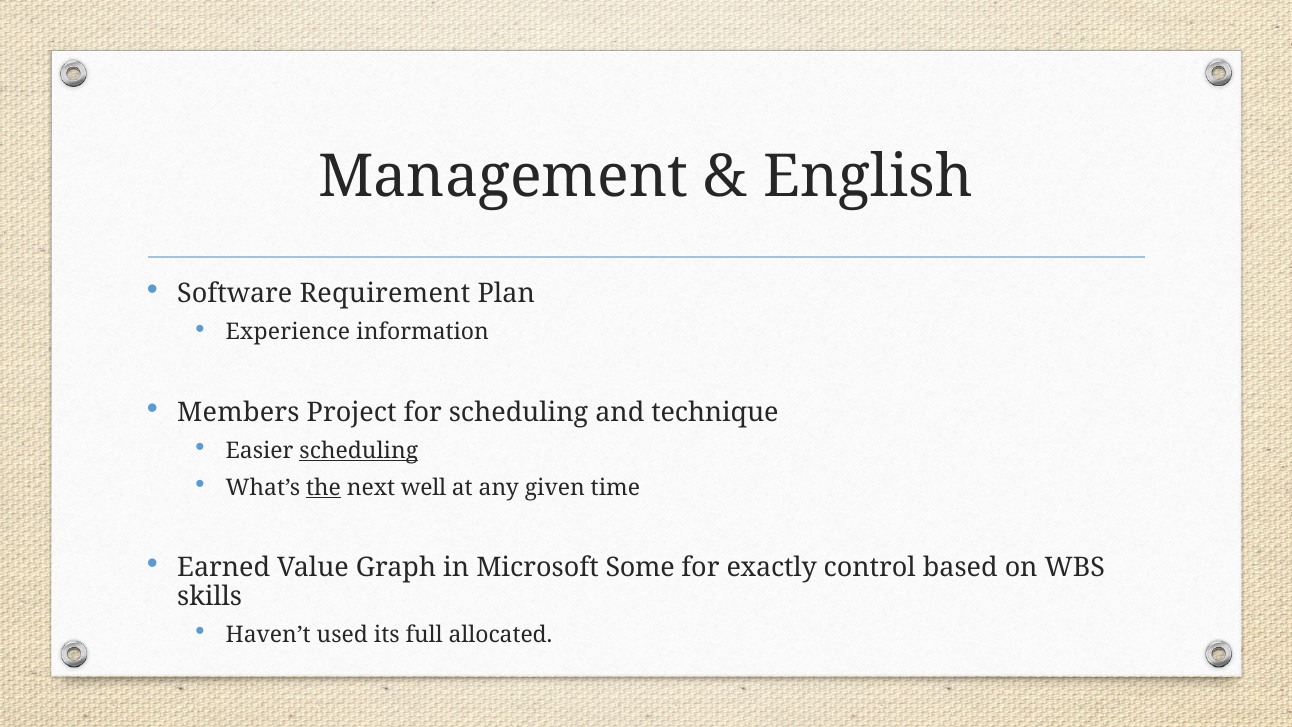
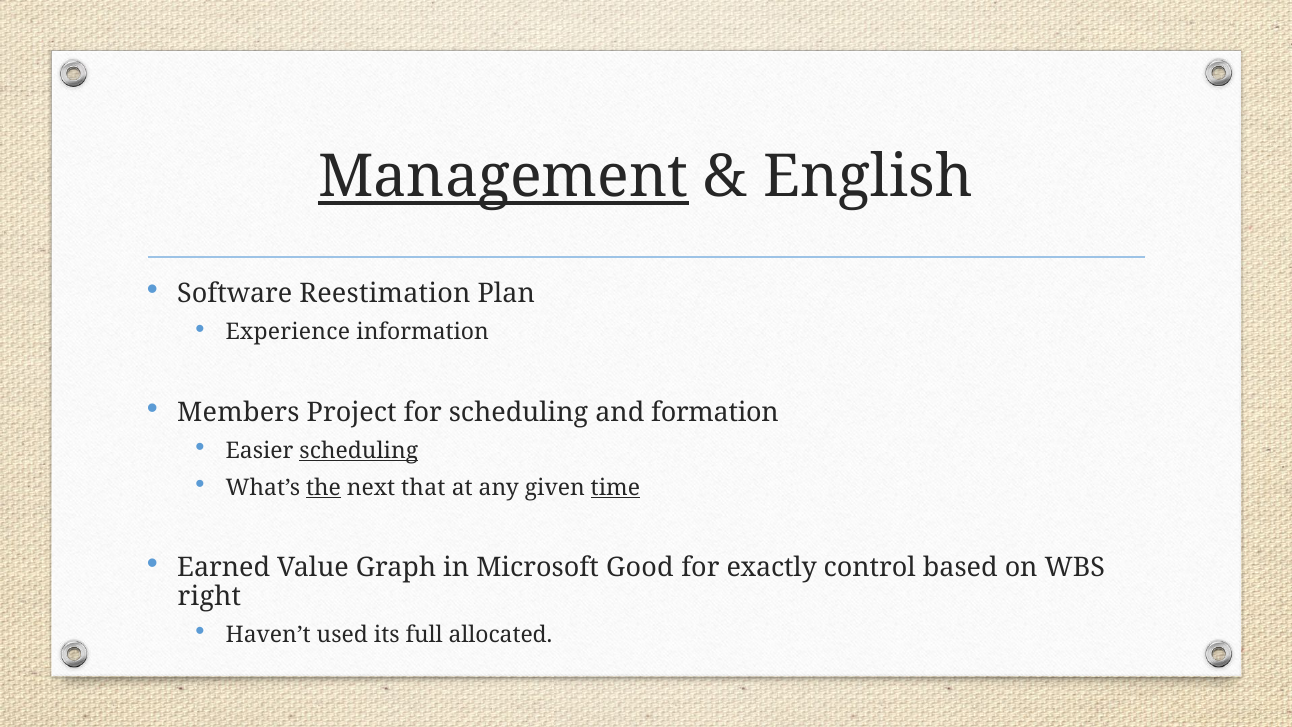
Management underline: none -> present
Requirement: Requirement -> Reestimation
technique: technique -> formation
well: well -> that
time underline: none -> present
Some: Some -> Good
skills: skills -> right
